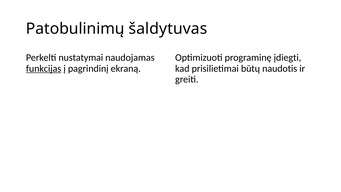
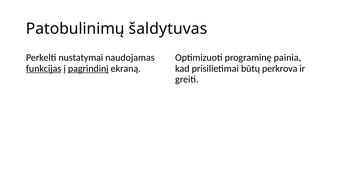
įdiegti: įdiegti -> painia
pagrindinį underline: none -> present
naudotis: naudotis -> perkrova
